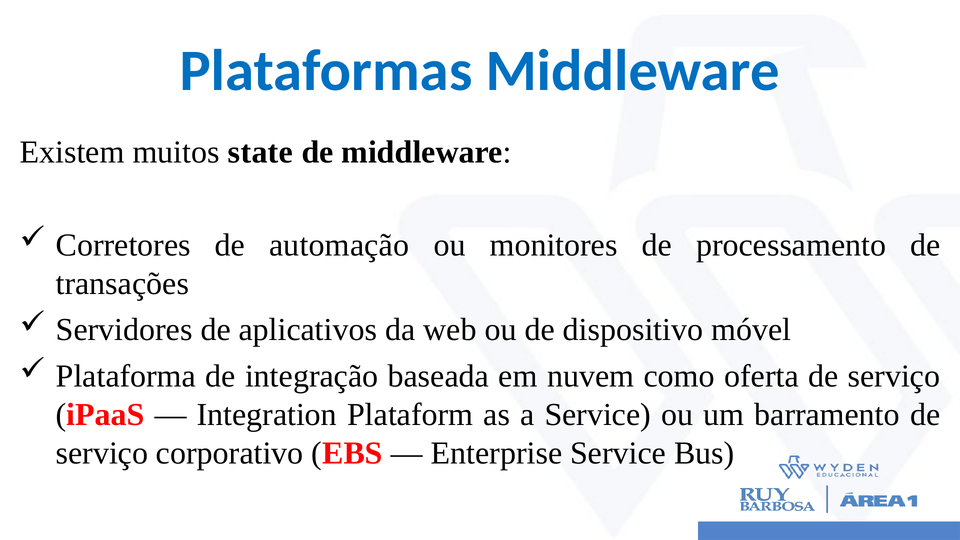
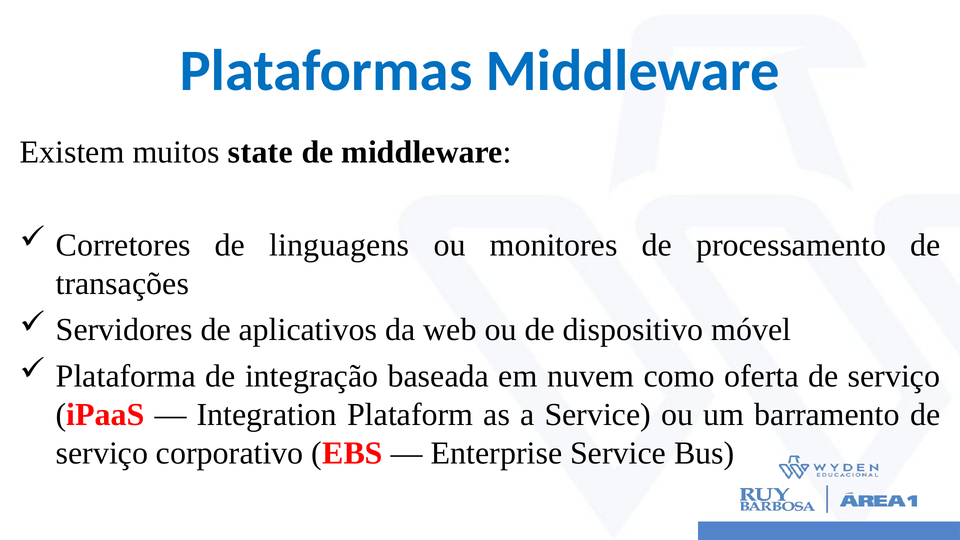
automação: automação -> linguagens
